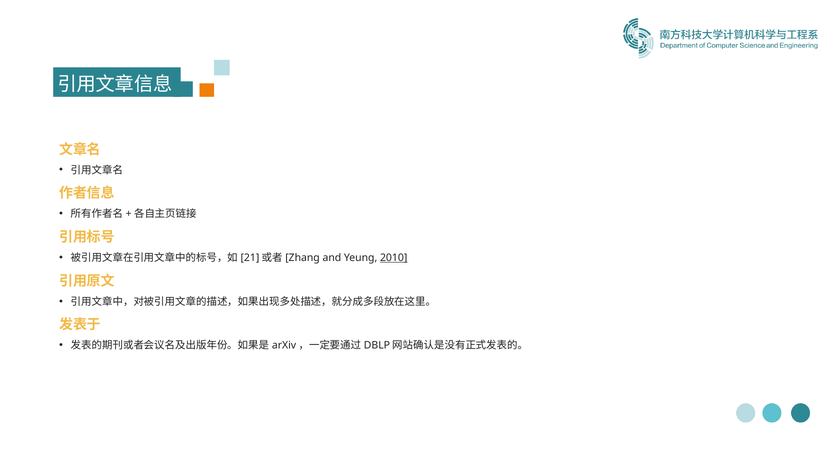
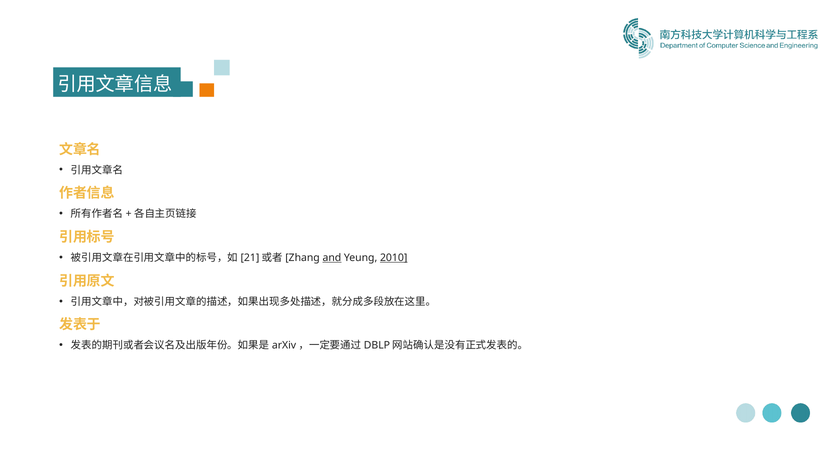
and underline: none -> present
